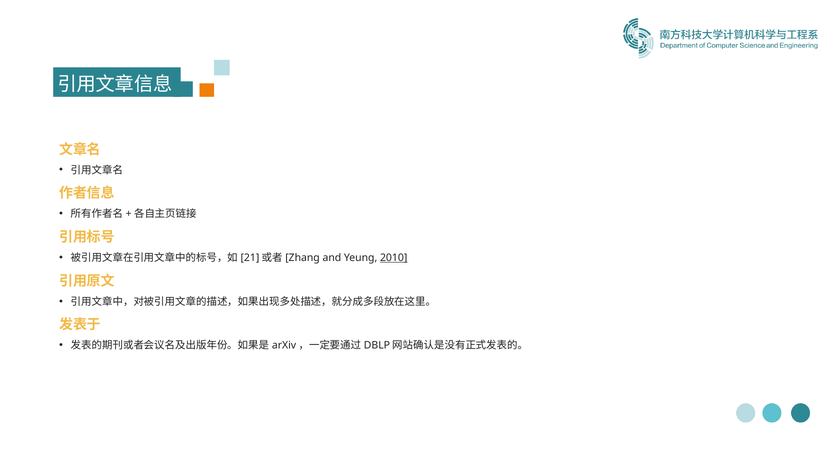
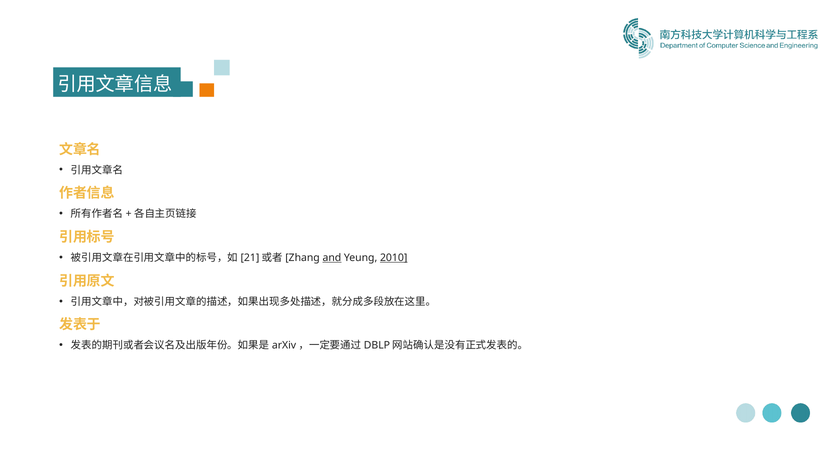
and underline: none -> present
